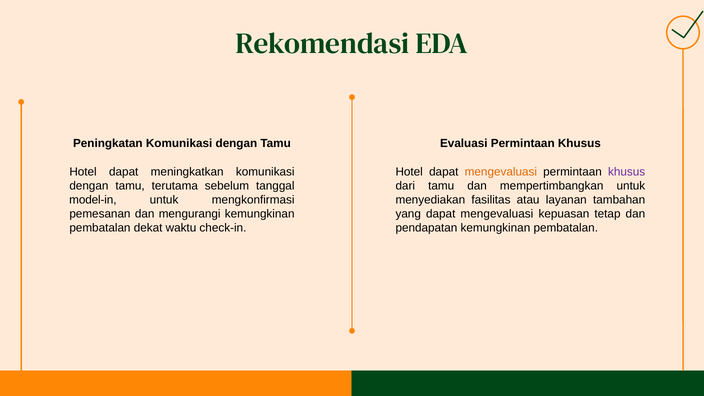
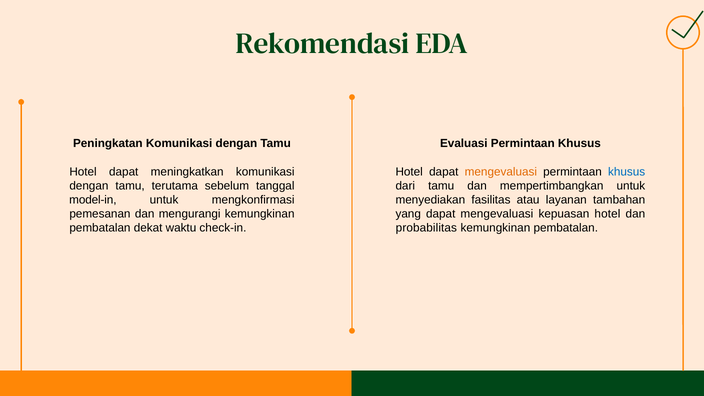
khusus at (627, 172) colour: purple -> blue
kepuasan tetap: tetap -> hotel
pendapatan: pendapatan -> probabilitas
